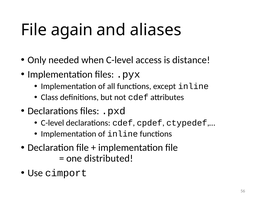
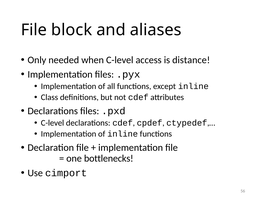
again: again -> block
distributed: distributed -> bottlenecks
